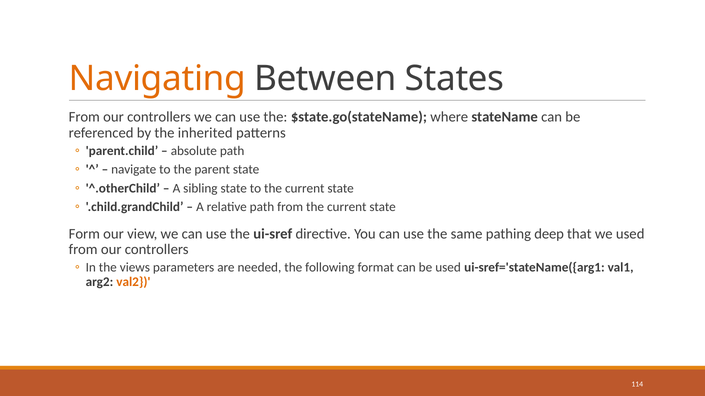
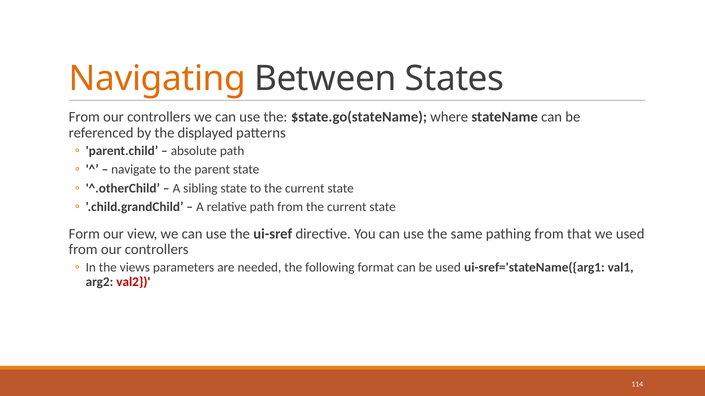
inherited: inherited -> displayed
pathing deep: deep -> from
val2 colour: orange -> red
